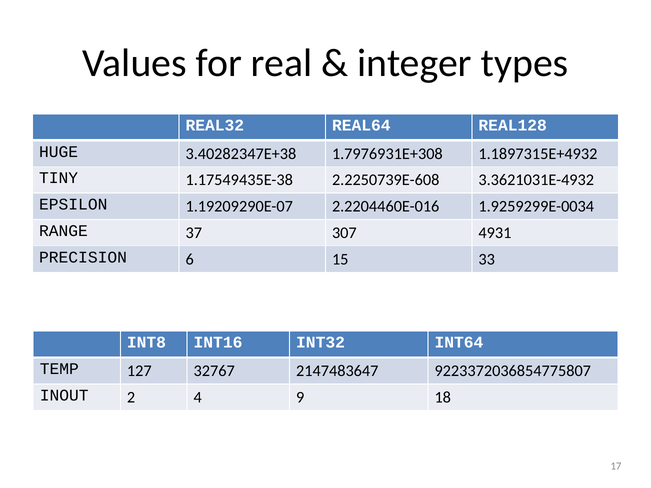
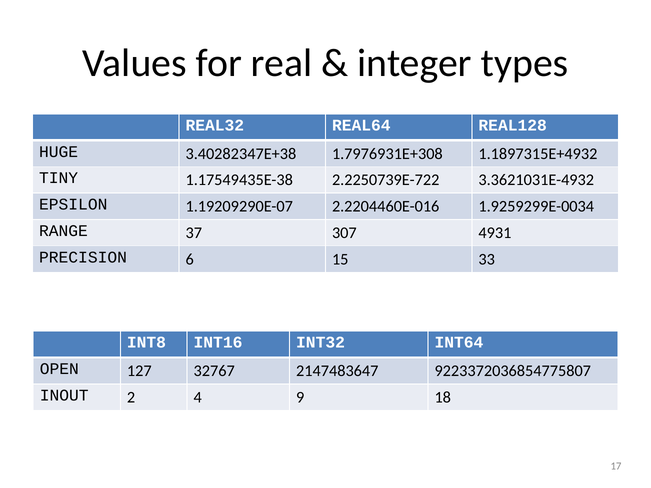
2.2250739E-608: 2.2250739E-608 -> 2.2250739E-722
TEMP: TEMP -> OPEN
